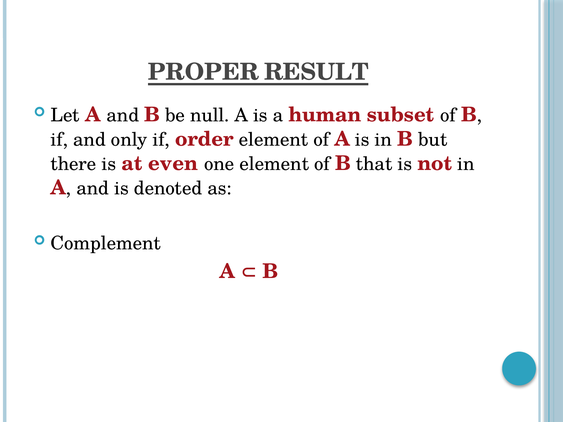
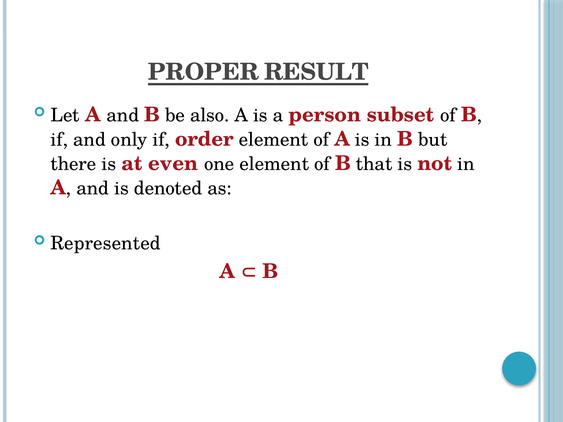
null: null -> also
human: human -> person
Complement: Complement -> Represented
